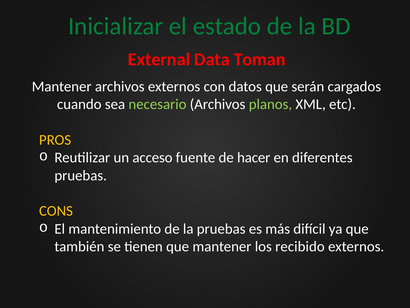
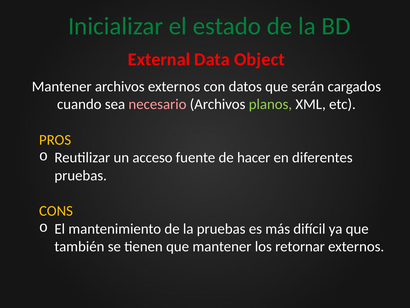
Toman: Toman -> Object
necesario colour: light green -> pink
recibido: recibido -> retornar
